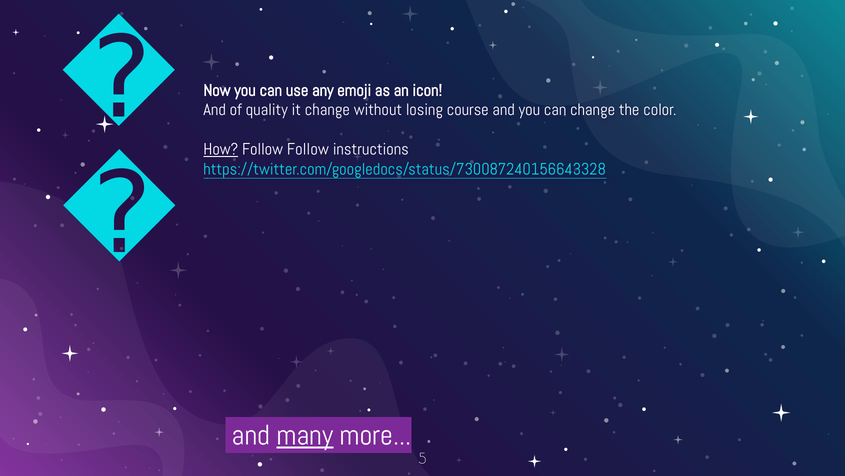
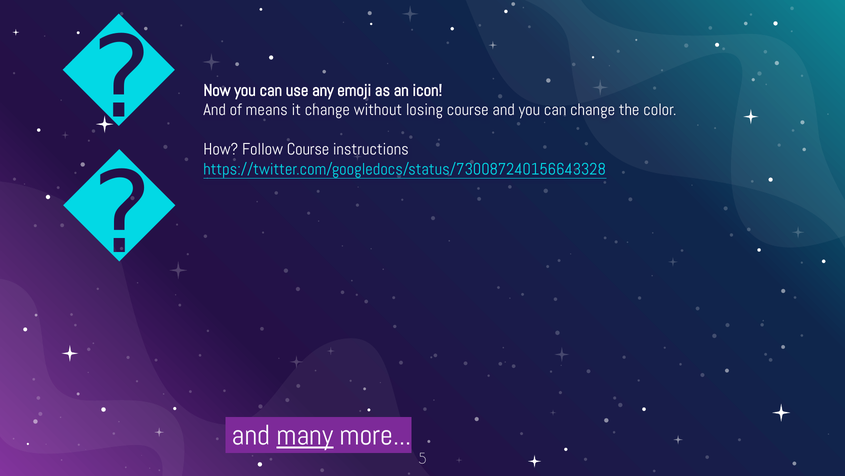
quality: quality -> means
How underline: present -> none
Follow Follow: Follow -> Course
